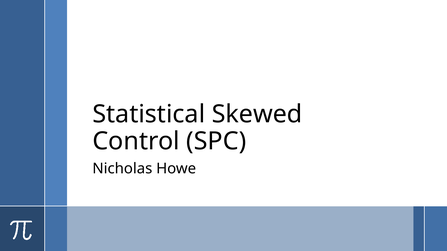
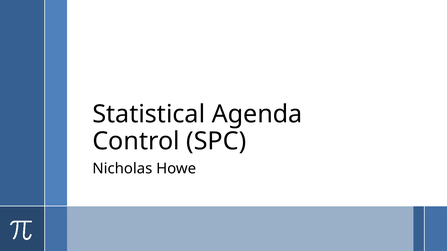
Skewed: Skewed -> Agenda
